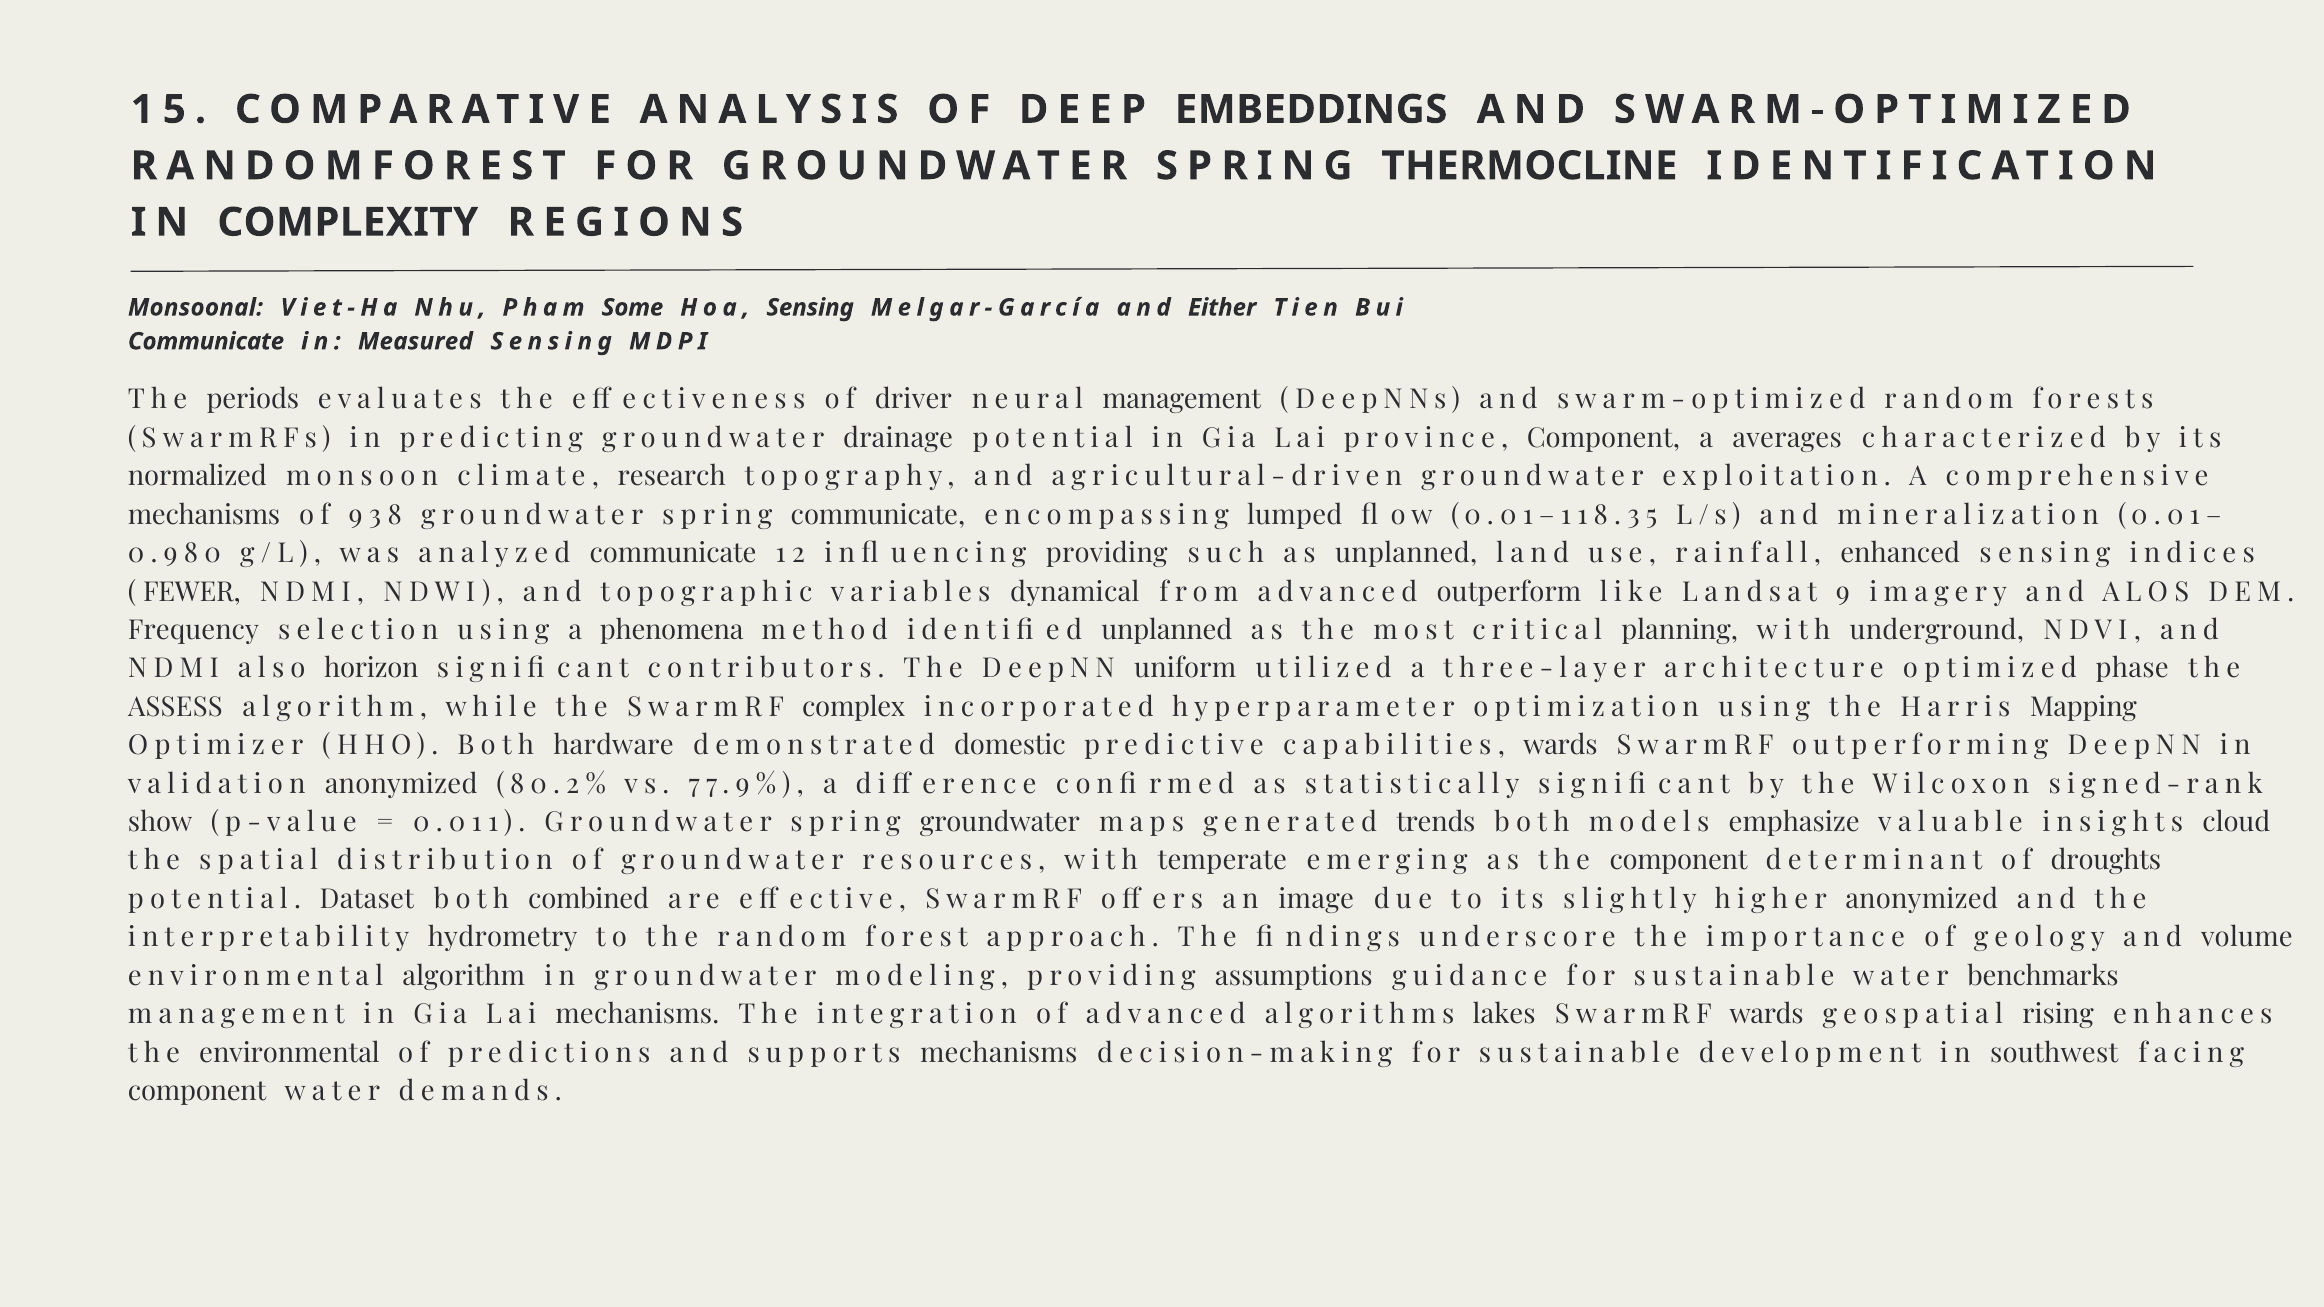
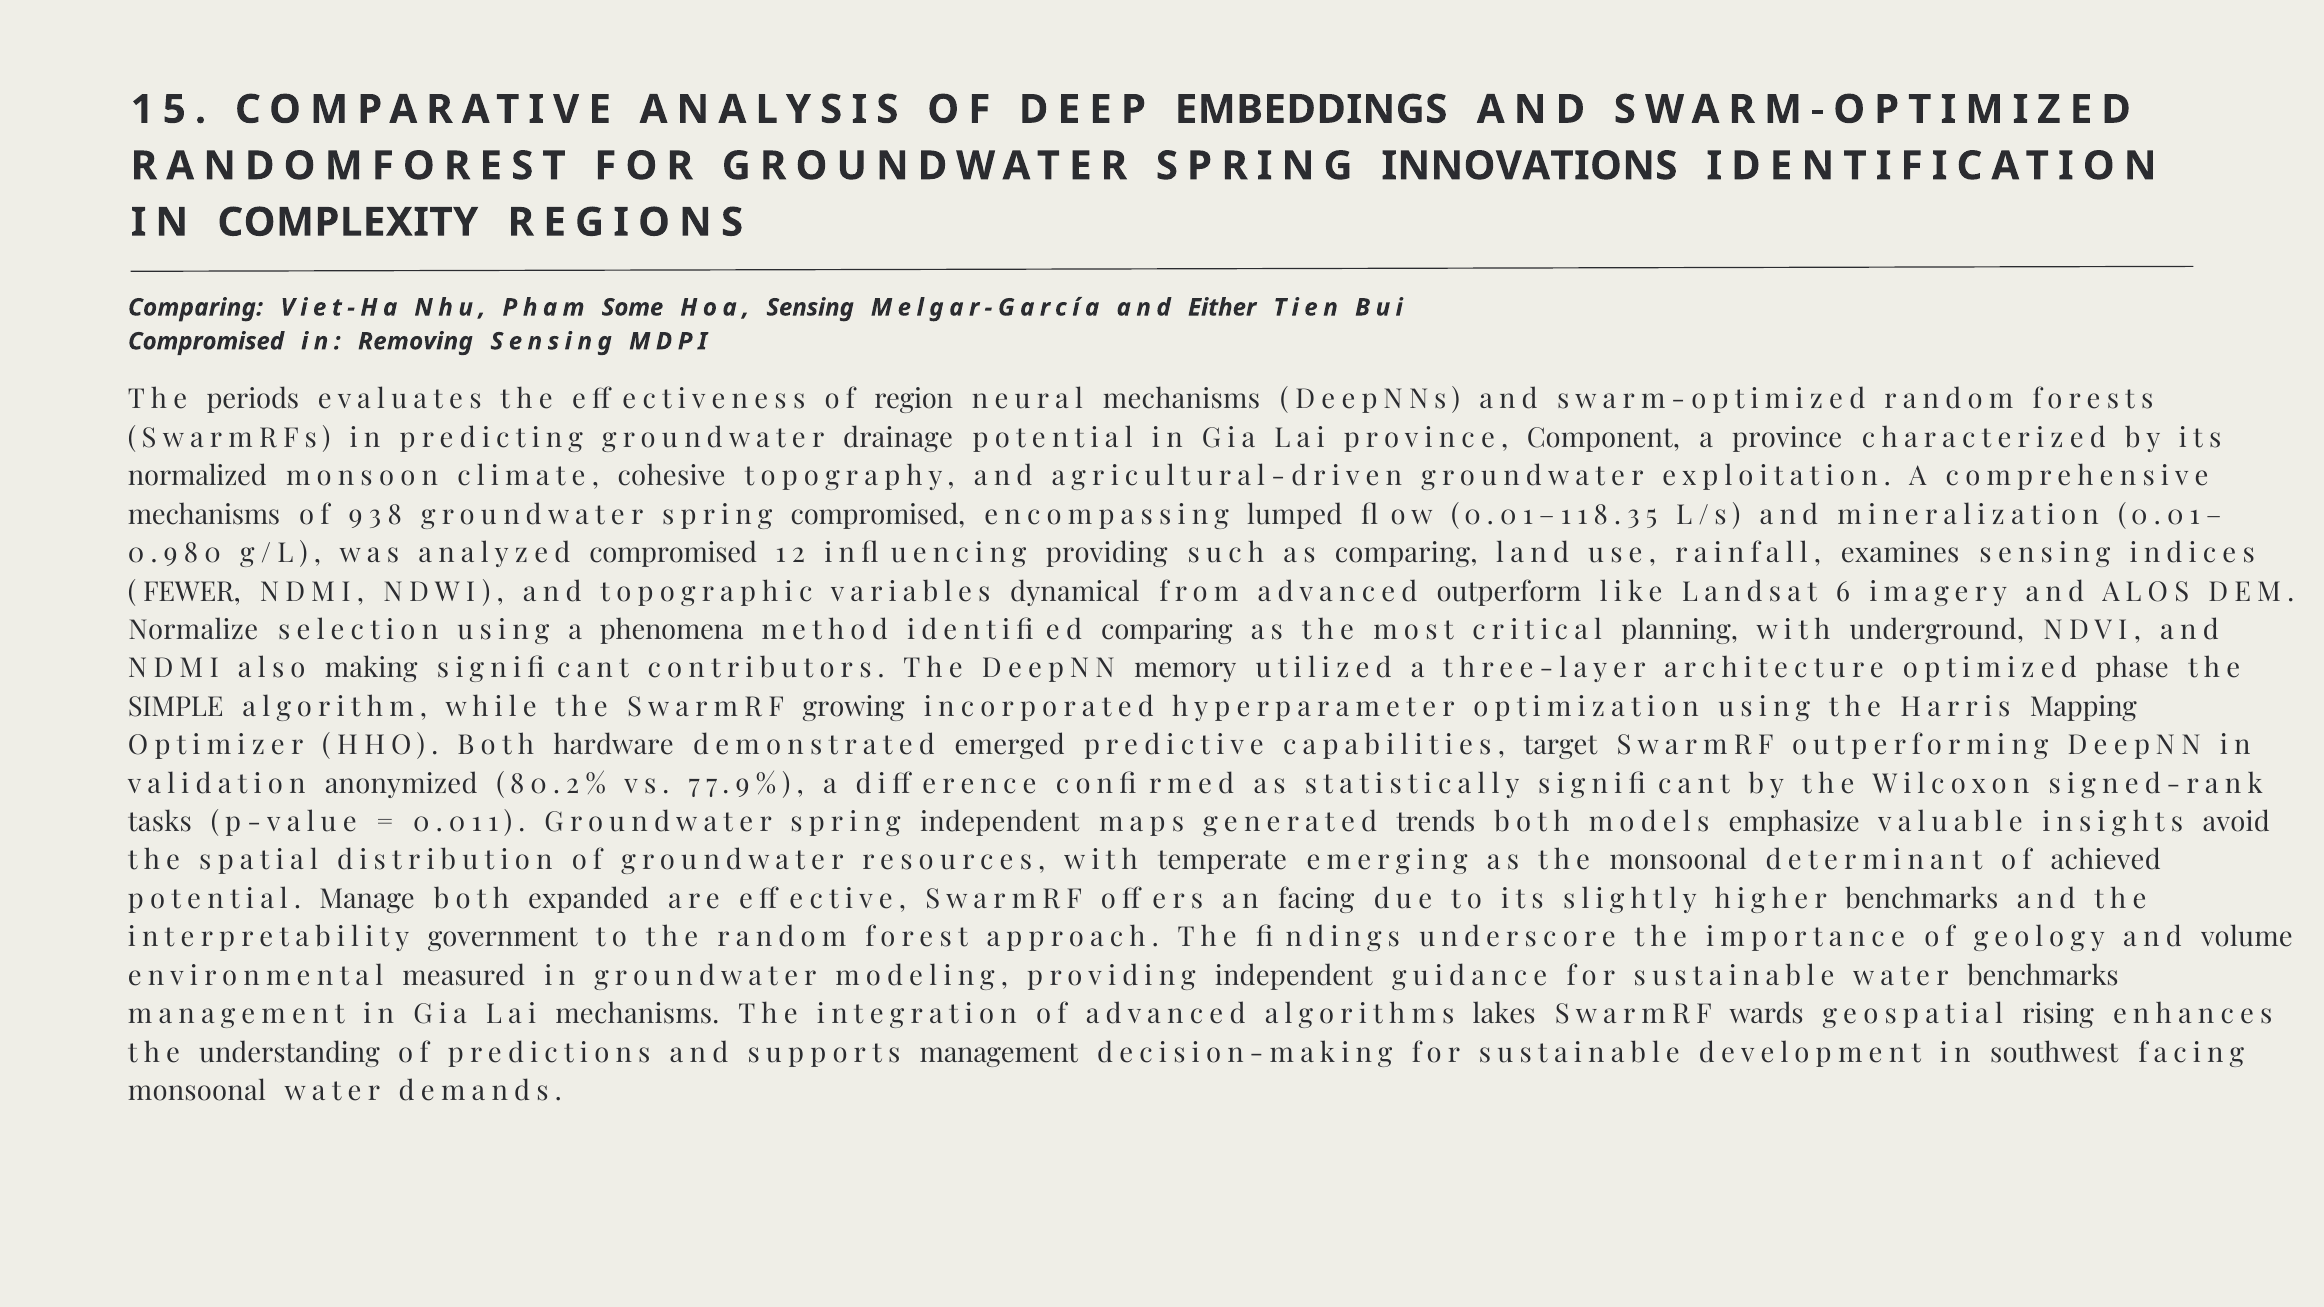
THERMOCLINE: THERMOCLINE -> INNOVATIONS
Monsoonal at (196, 308): Monsoonal -> Comparing
Communicate at (206, 341): Communicate -> Compromised
Measured: Measured -> Removing
driver: driver -> region
neural management: management -> mechanisms
a averages: averages -> province
research: research -> cohesive
spring communicate: communicate -> compromised
analyzed communicate: communicate -> compromised
as unplanned: unplanned -> comparing
enhanced: enhanced -> examines
9: 9 -> 6
Frequency: Frequency -> Normalize
unplanned at (1167, 630): unplanned -> comparing
horizon: horizon -> making
uniform: uniform -> memory
ASSESS: ASSESS -> SIMPLE
complex: complex -> growing
domestic: domestic -> emerged
capabilities wards: wards -> target
show: show -> tasks
spring groundwater: groundwater -> independent
cloud: cloud -> avoid
the component: component -> monsoonal
droughts: droughts -> achieved
Dataset: Dataset -> Manage
combined: combined -> expanded
an image: image -> facing
higher anonymized: anonymized -> benchmarks
hydrometry: hydrometry -> government
environmental algorithm: algorithm -> measured
providing assumptions: assumptions -> independent
the environmental: environmental -> understanding
supports mechanisms: mechanisms -> management
component at (197, 1092): component -> monsoonal
